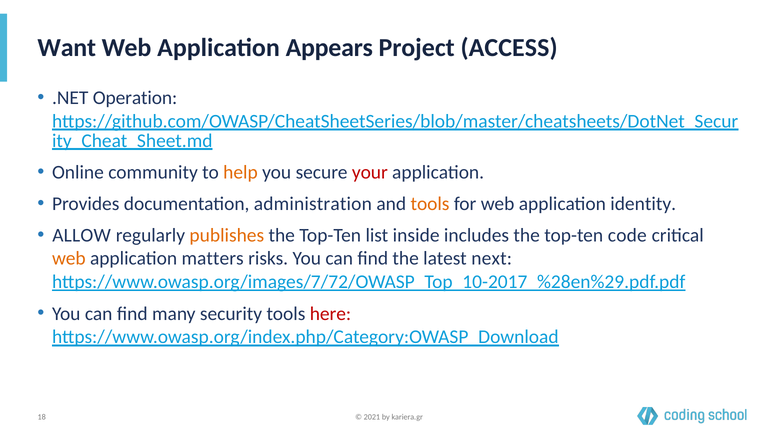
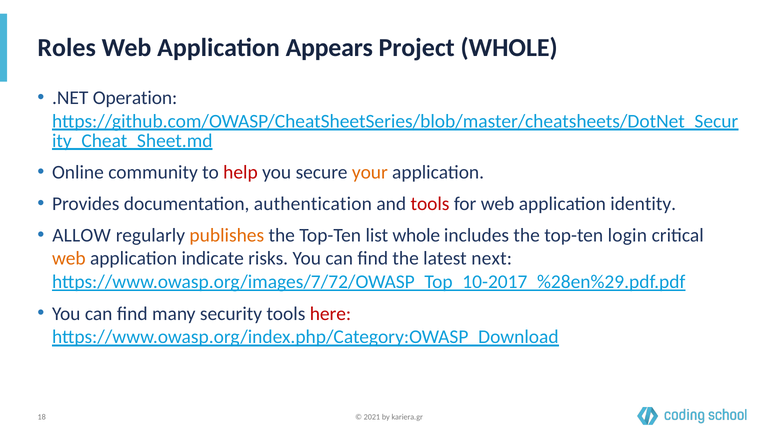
Want: Want -> Roles
Project ACCESS: ACCESS -> WHOLE
help colour: orange -> red
your colour: red -> orange
administration: administration -> authentication
tools at (430, 204) colour: orange -> red
list inside: inside -> whole
code: code -> login
matters: matters -> indicate
